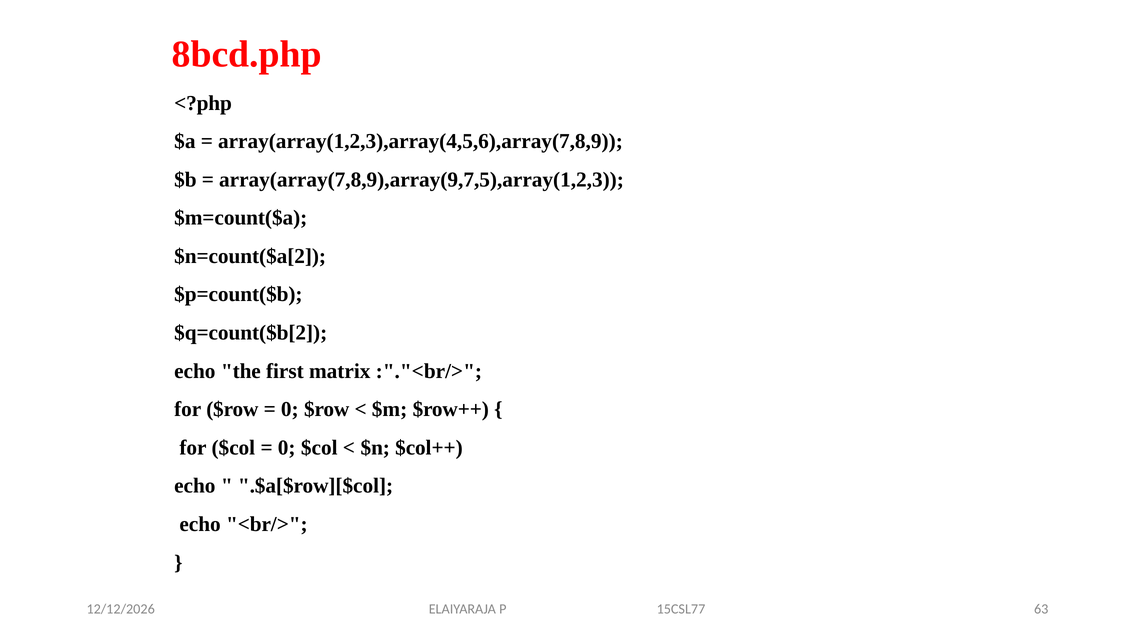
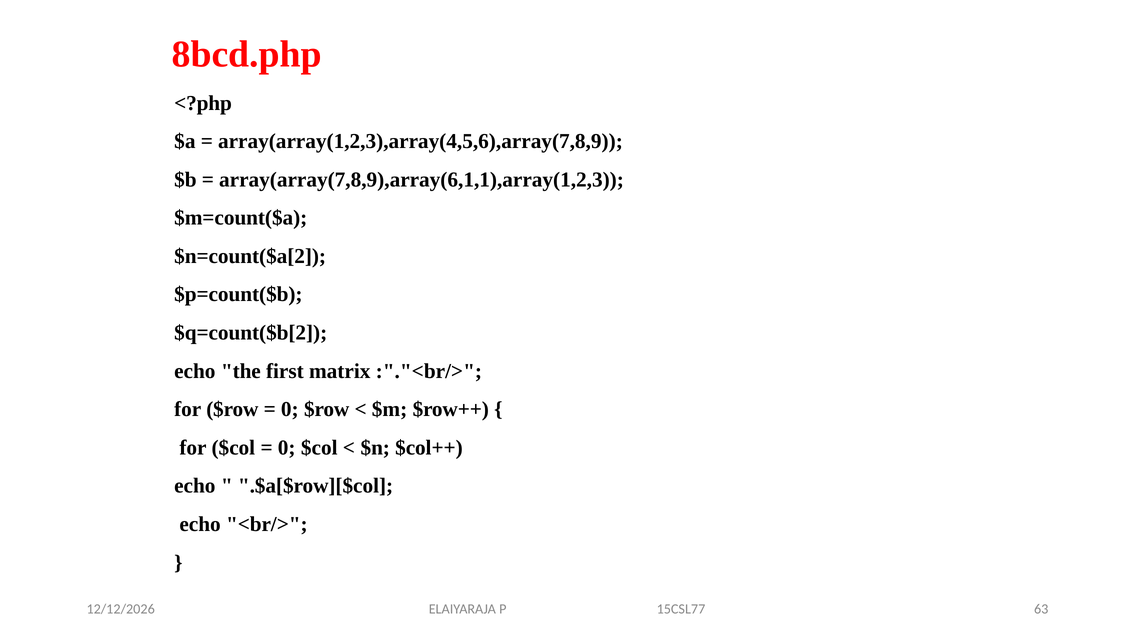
array(array(7,8,9),array(9,7,5),array(1,2,3: array(array(7,8,9),array(9,7,5),array(1,2,3 -> array(array(7,8,9),array(6,1,1),array(1,2,3
